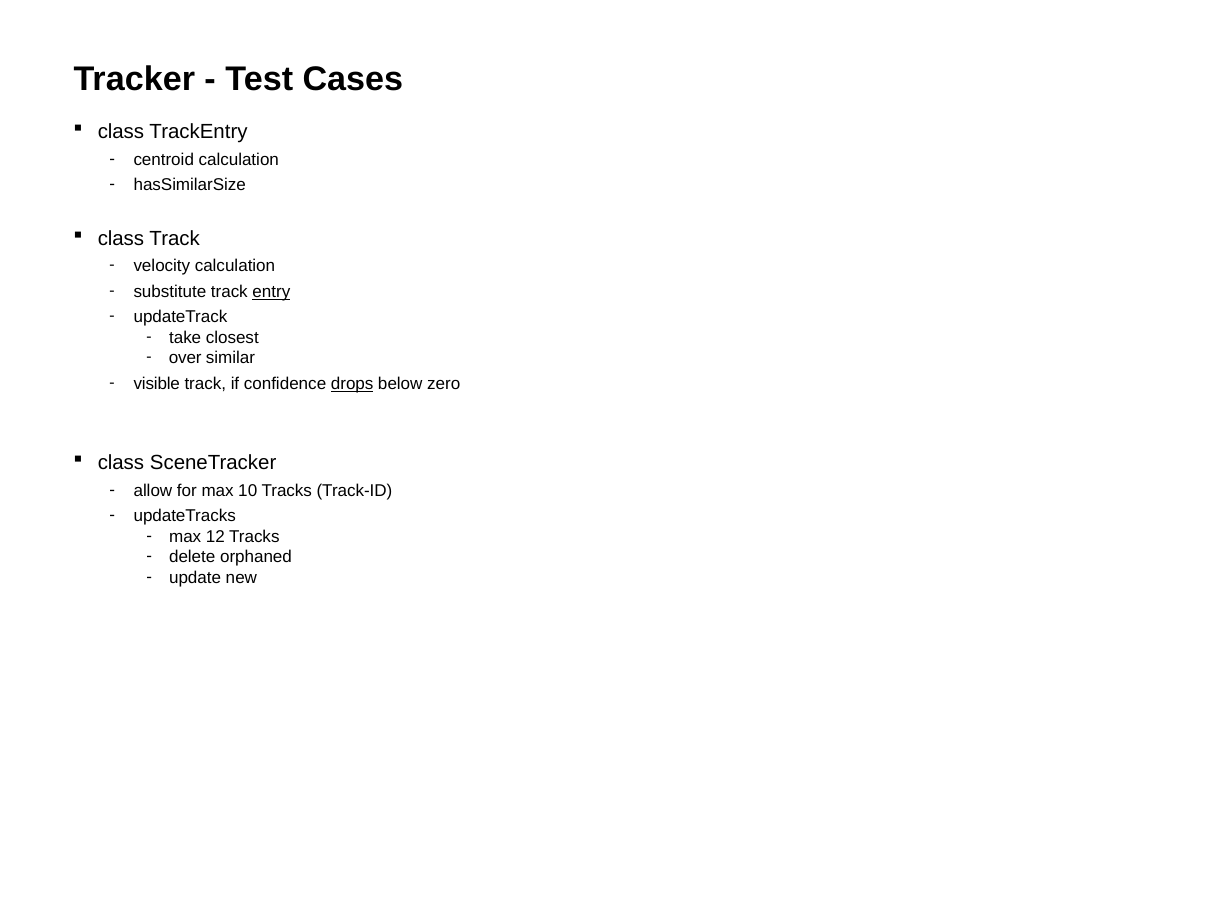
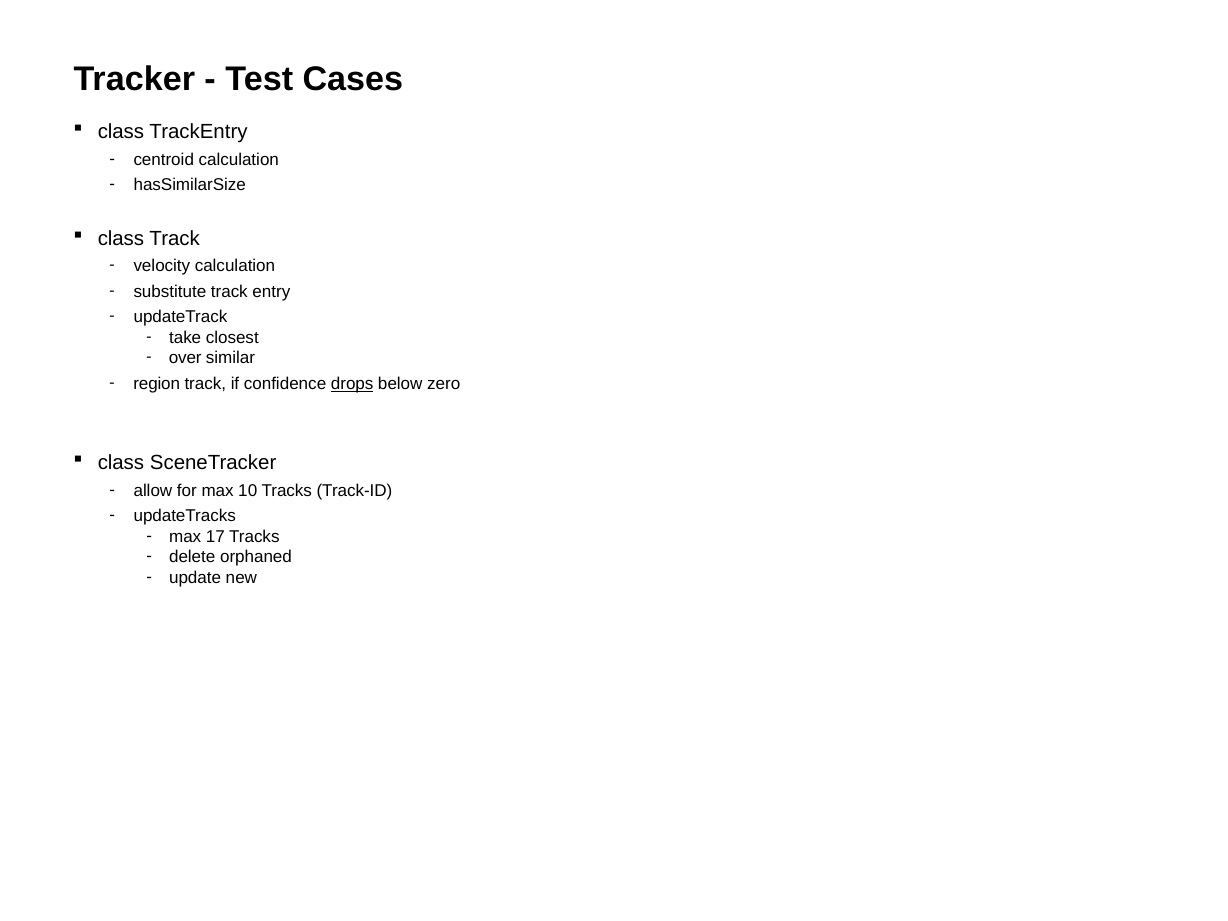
entry underline: present -> none
visible: visible -> region
12: 12 -> 17
